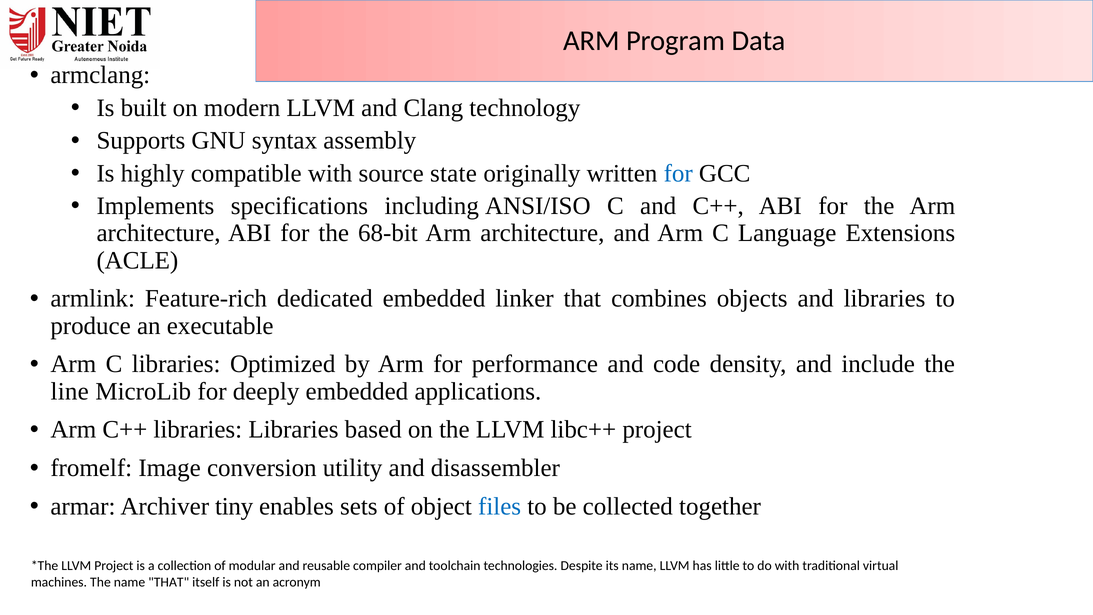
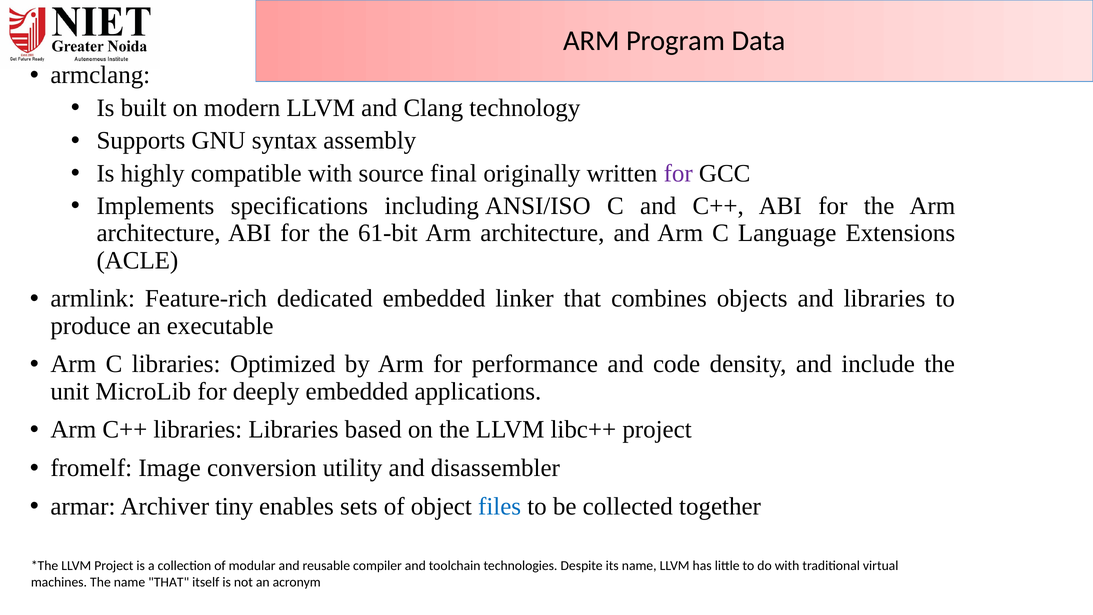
state: state -> final
for at (678, 173) colour: blue -> purple
68-bit: 68-bit -> 61-bit
line: line -> unit
